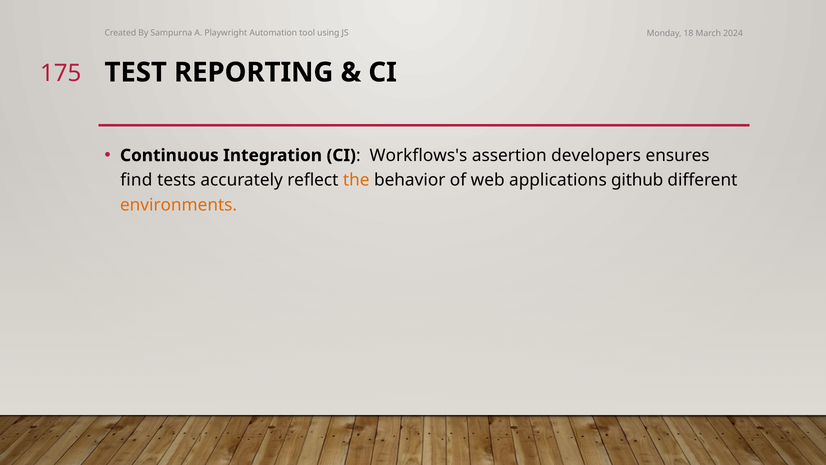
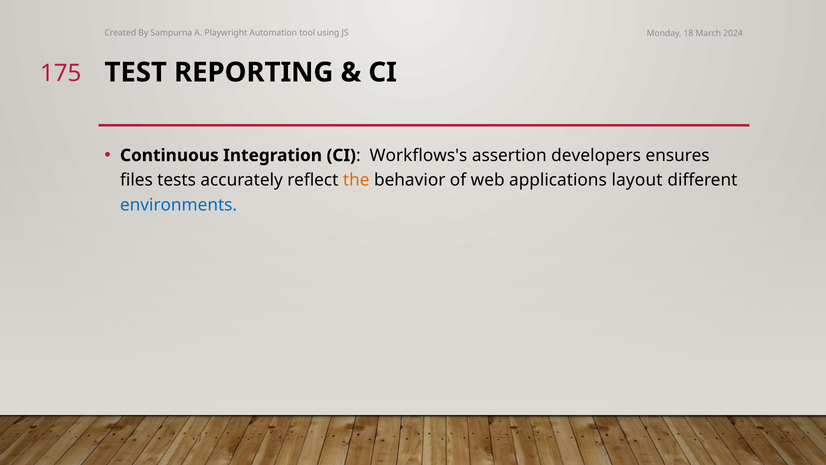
find: find -> files
github: github -> layout
environments colour: orange -> blue
